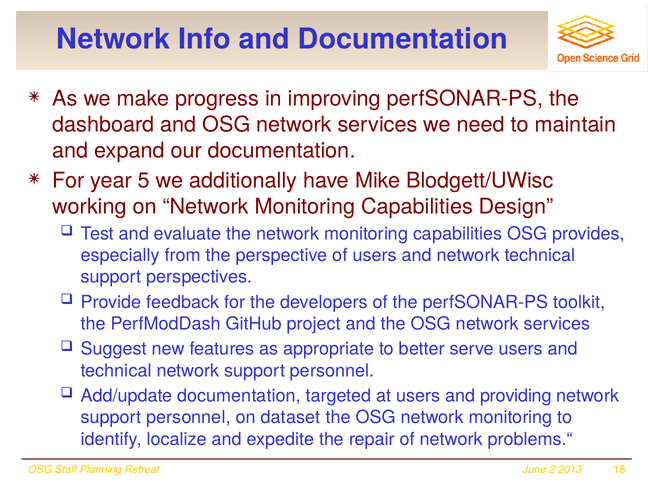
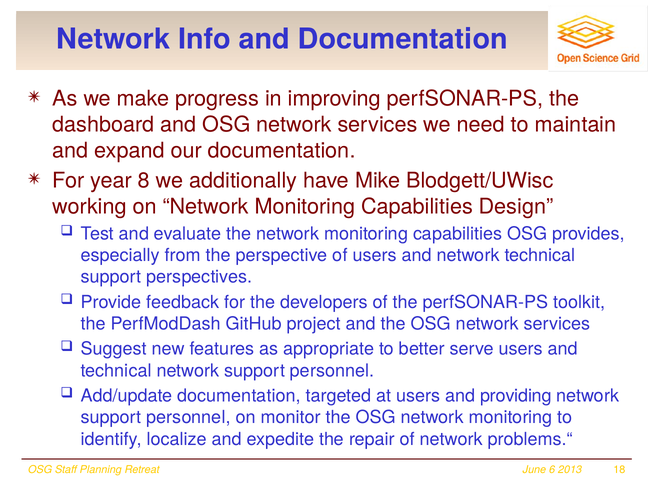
5: 5 -> 8
dataset: dataset -> monitor
2: 2 -> 6
